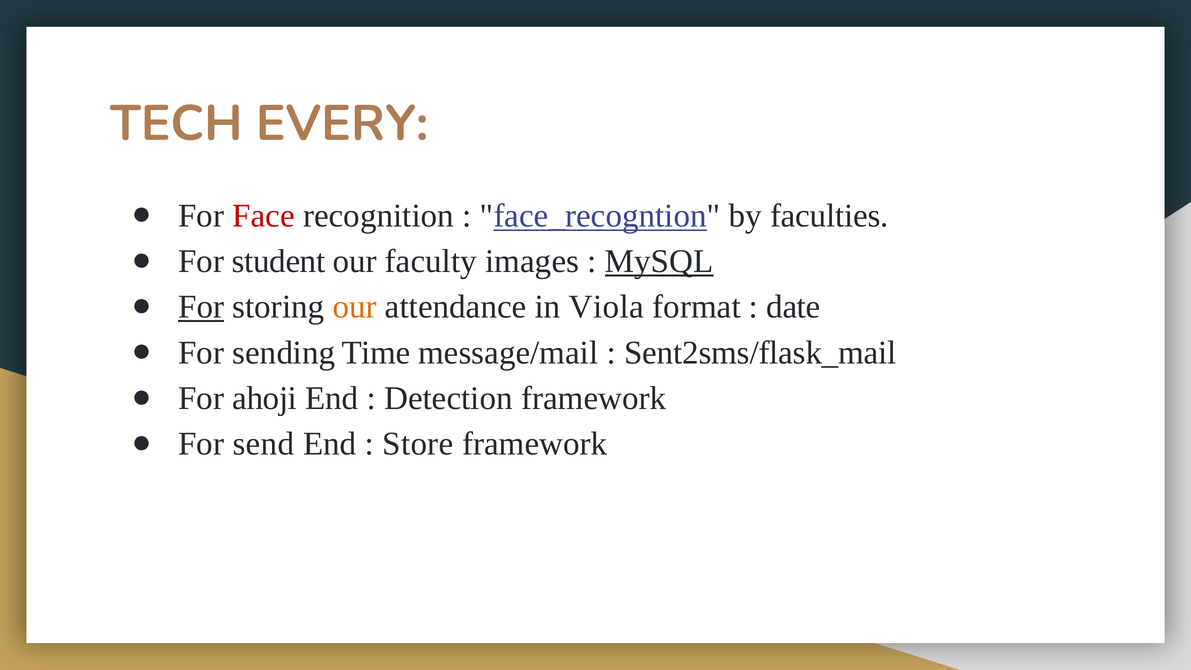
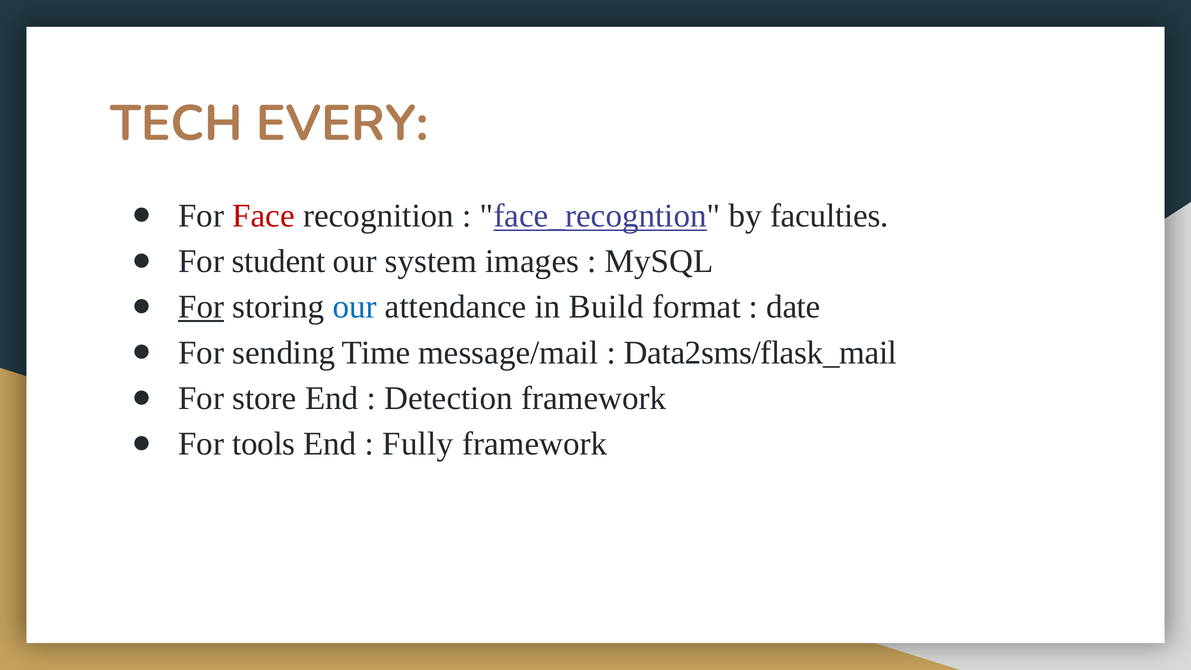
faculty: faculty -> system
MySQL underline: present -> none
our at (355, 307) colour: orange -> blue
Viola: Viola -> Build
Sent2sms/flask_mail: Sent2sms/flask_mail -> Data2sms/flask_mail
ahoji: ahoji -> store
send: send -> tools
Store: Store -> Fully
